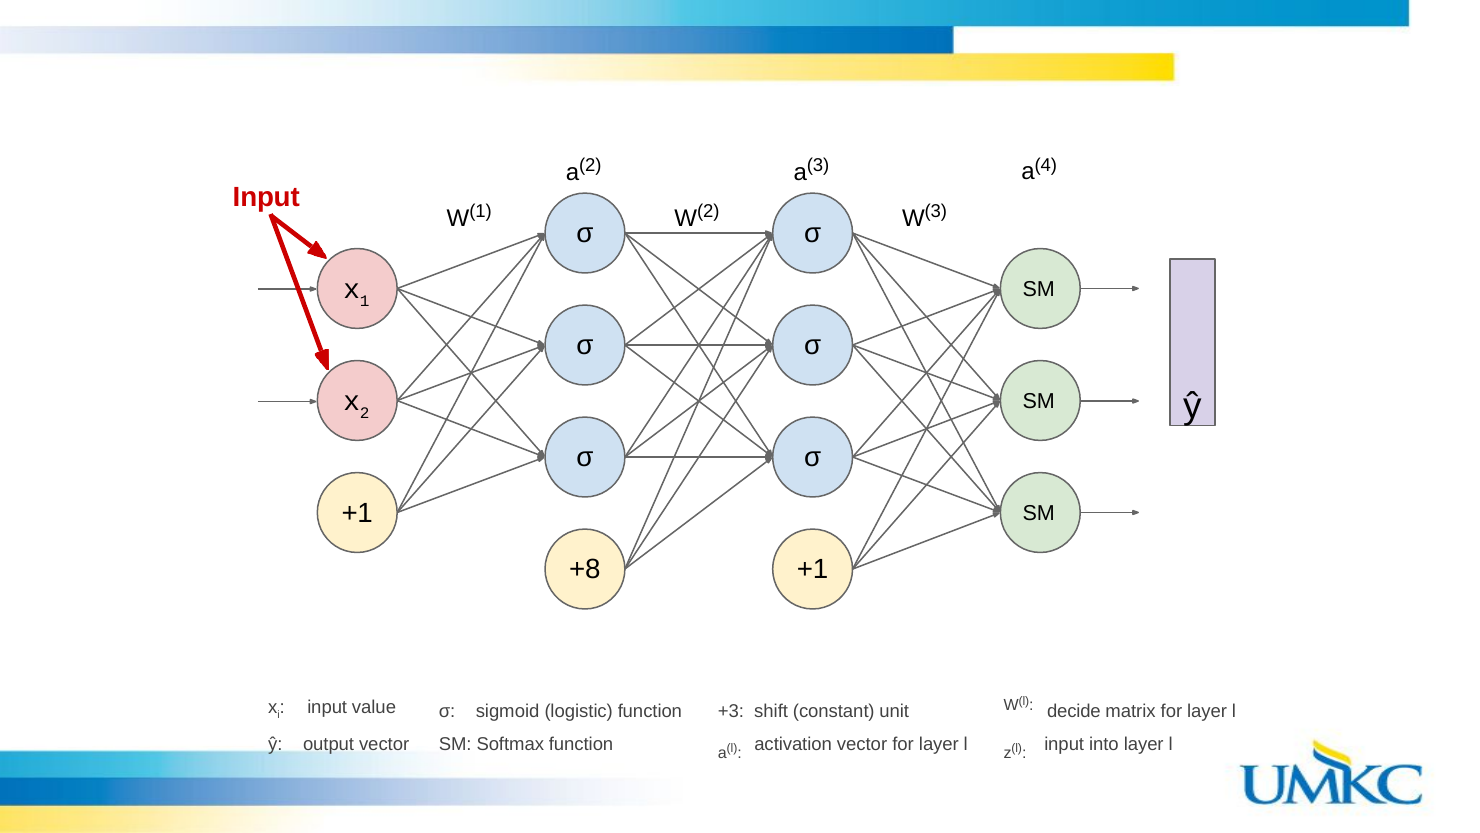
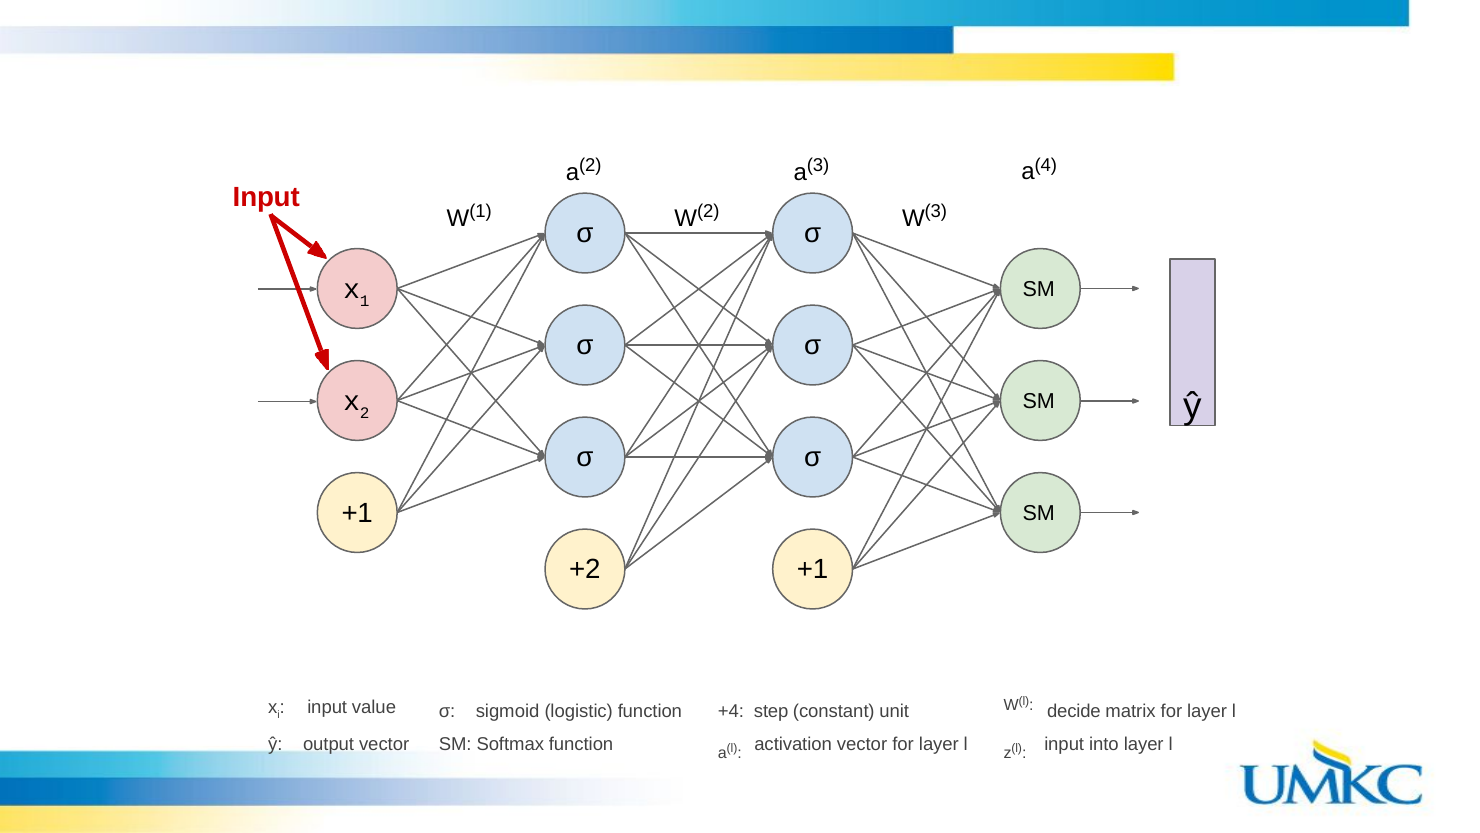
+8: +8 -> +2
+3: +3 -> +4
shift: shift -> step
